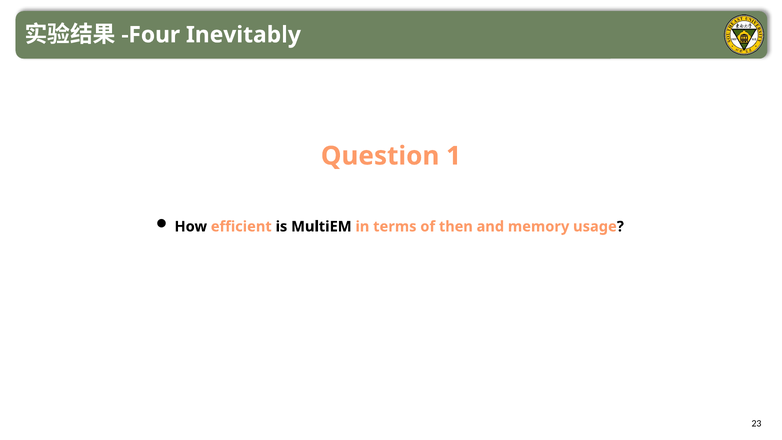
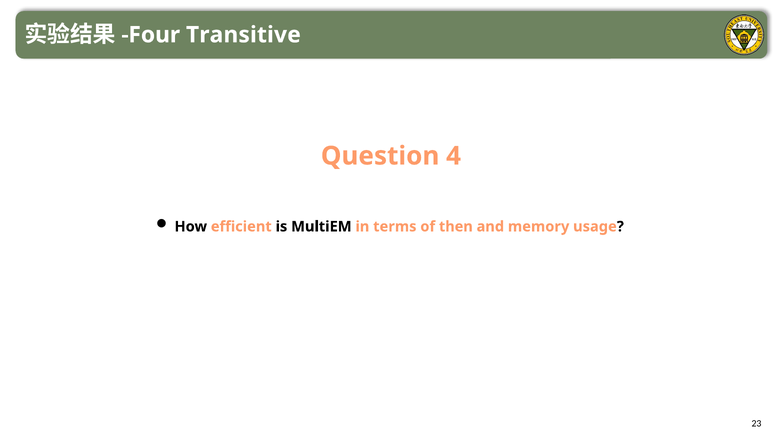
Inevitably: Inevitably -> Transitive
1: 1 -> 4
